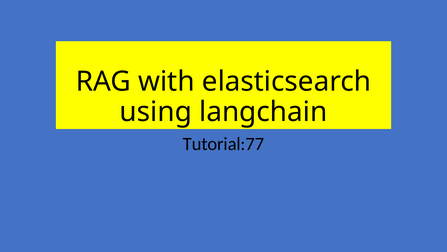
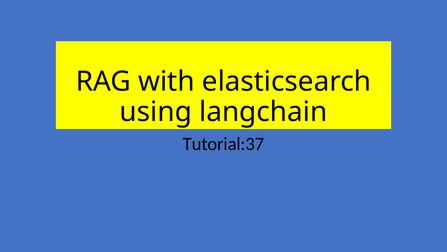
Tutorial:77: Tutorial:77 -> Tutorial:37
